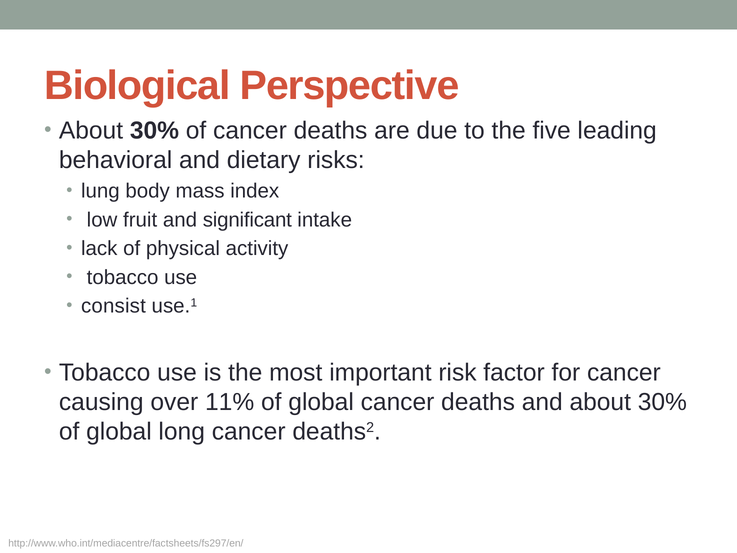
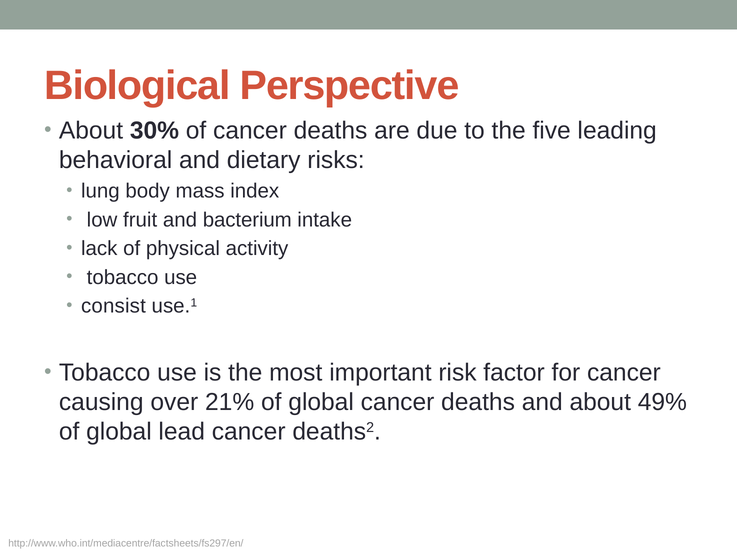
significant: significant -> bacterium
11%: 11% -> 21%
and about 30%: 30% -> 49%
long: long -> lead
